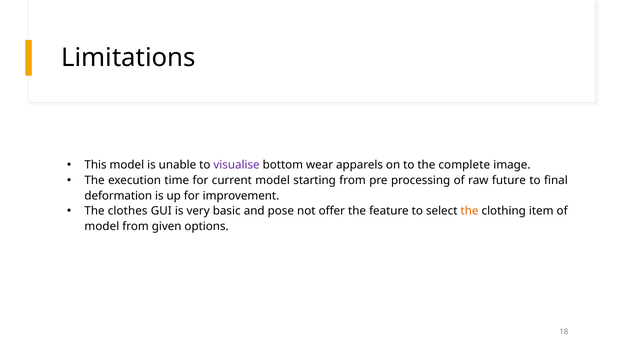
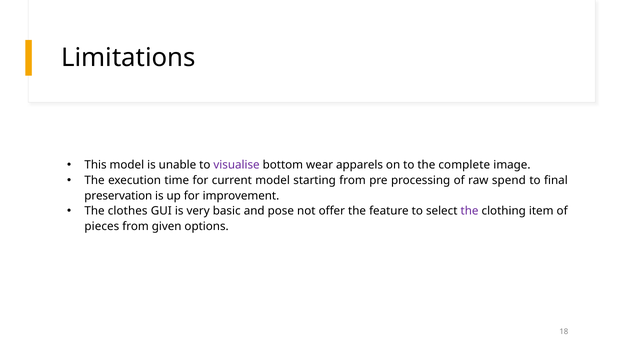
future: future -> spend
deformation: deformation -> preservation
the at (470, 211) colour: orange -> purple
model at (102, 226): model -> pieces
